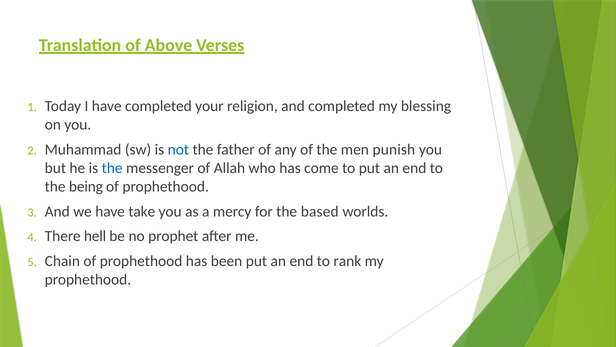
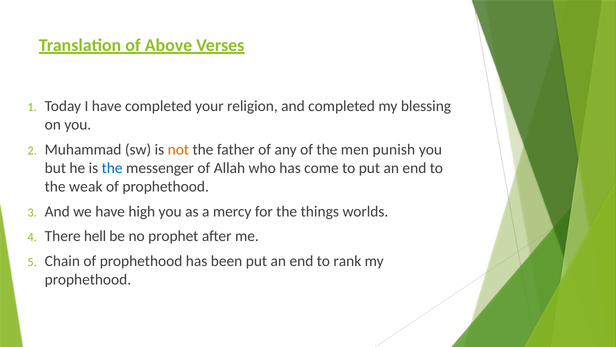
not colour: blue -> orange
being: being -> weak
take: take -> high
based: based -> things
